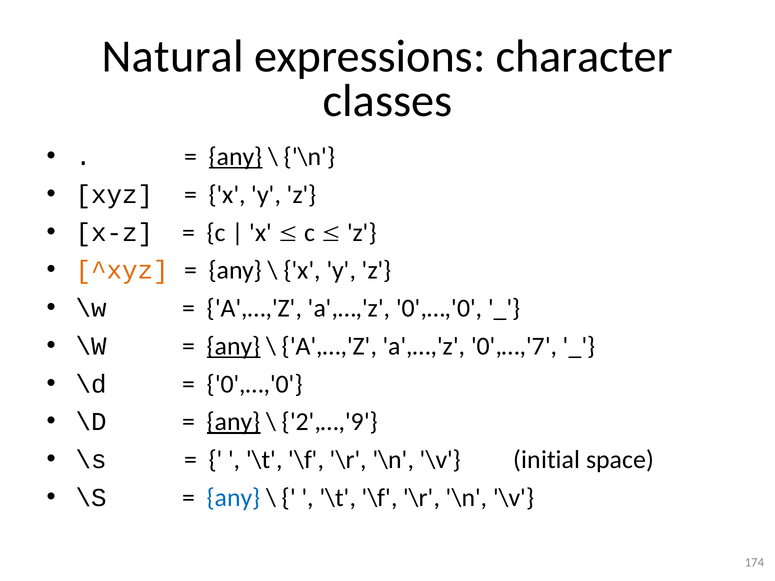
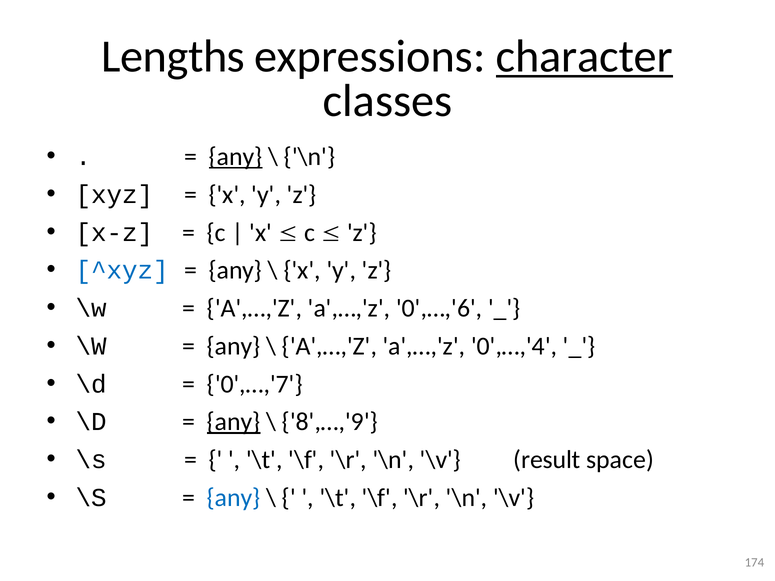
Natural: Natural -> Lengths
character underline: none -> present
^xyz colour: orange -> blue
a',…,'z 0',…,'0: 0',…,'0 -> 0',…,'6
any at (234, 346) underline: present -> none
0',…,'7: 0',…,'7 -> 0',…,'4
0',…,'0 at (255, 384): 0',…,'0 -> 0',…,'7
2',…,'9: 2',…,'9 -> 8',…,'9
initial: initial -> result
